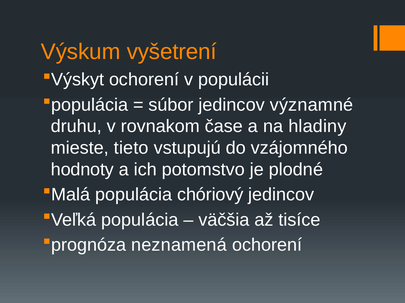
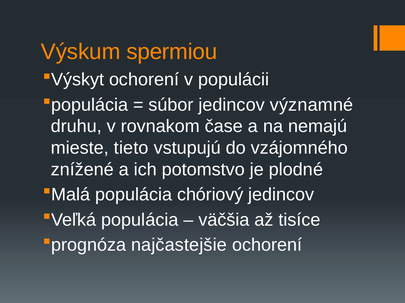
vyšetrení: vyšetrení -> spermiou
hladiny: hladiny -> nemajú
hodnoty: hodnoty -> znížené
neznamená: neznamená -> najčastejšie
